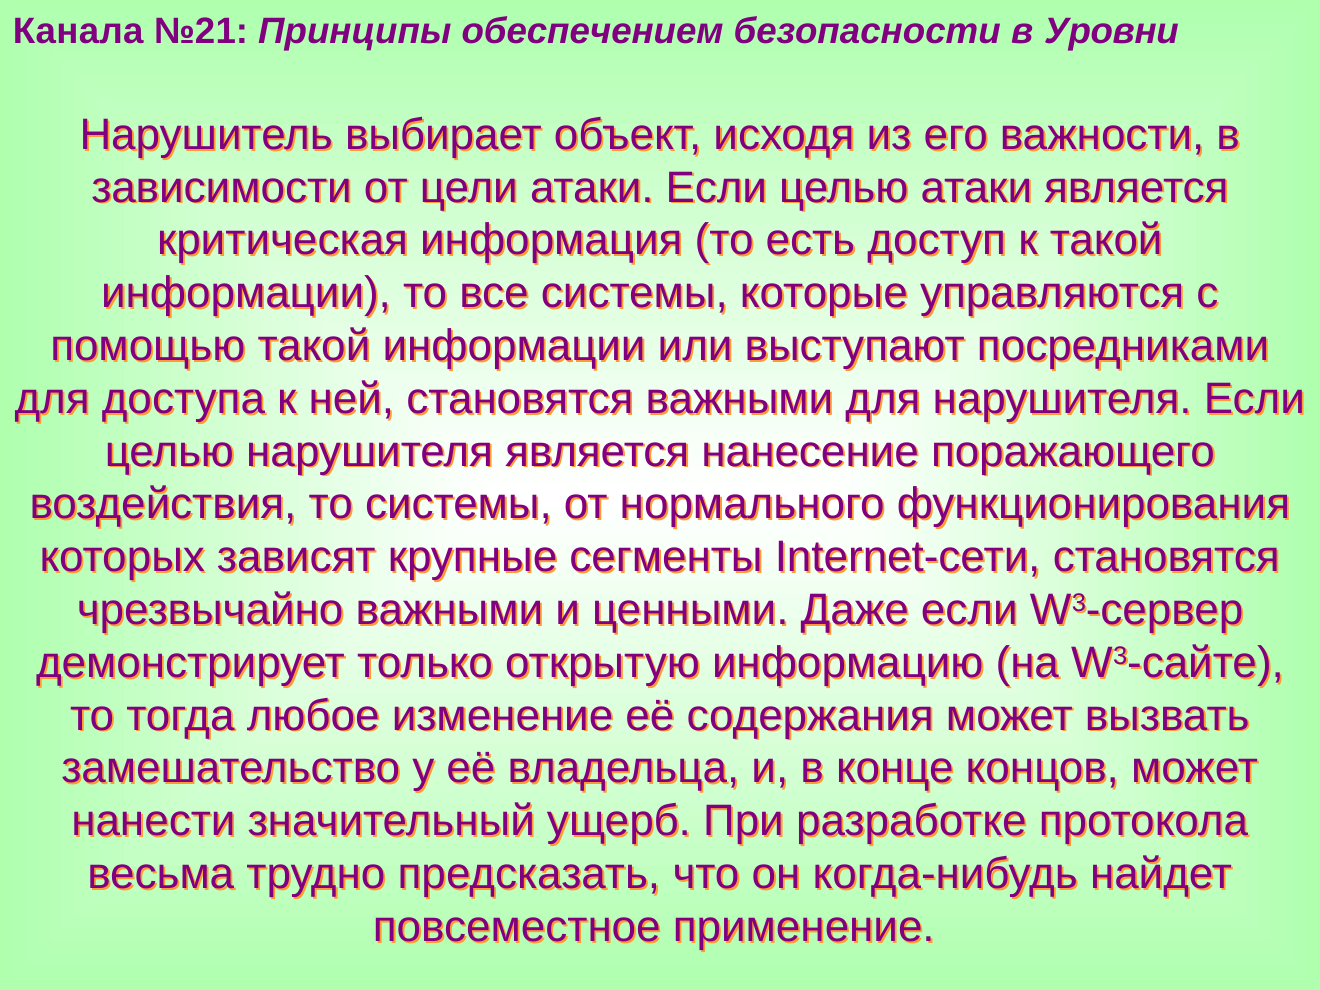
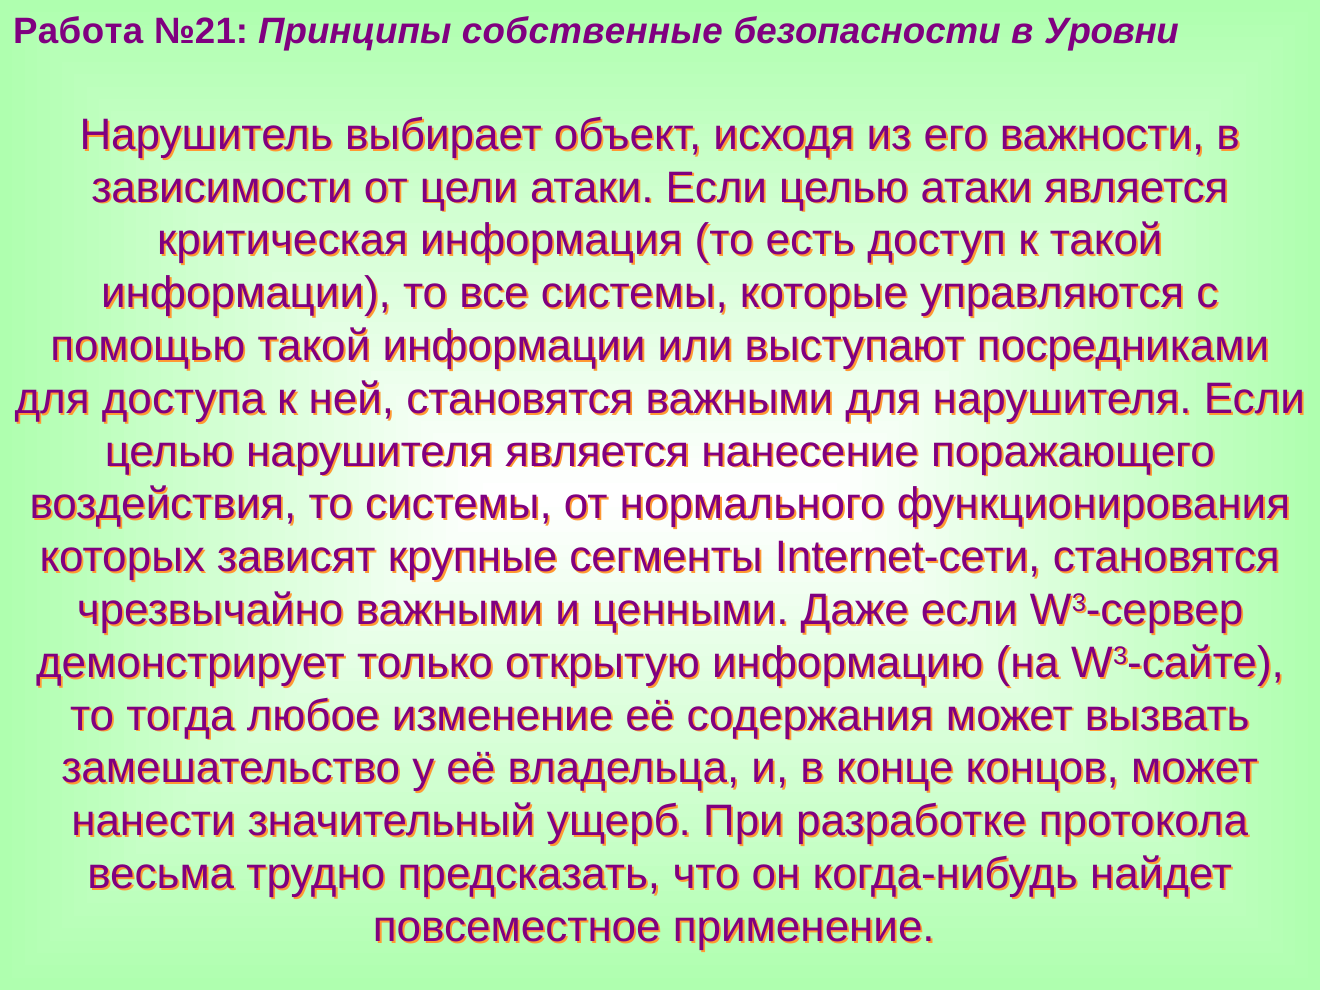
Канала: Канала -> Работа
обеспечением: обеспечением -> собственные
